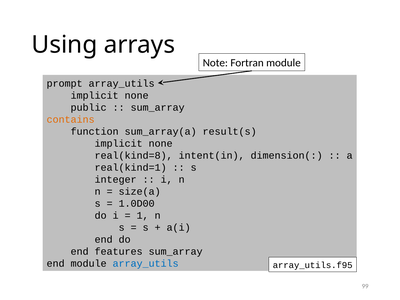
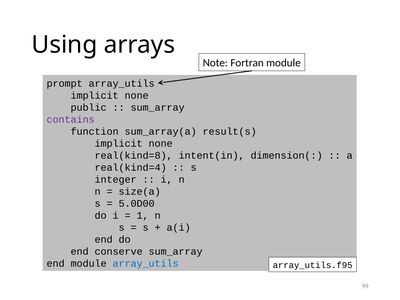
contains colour: orange -> purple
real(kind=1: real(kind=1 -> real(kind=4
1.0D00: 1.0D00 -> 5.0D00
features: features -> conserve
